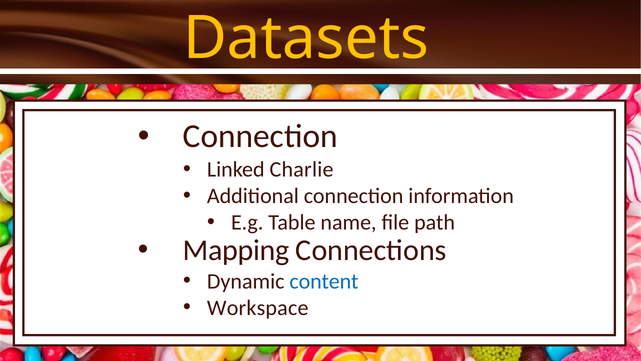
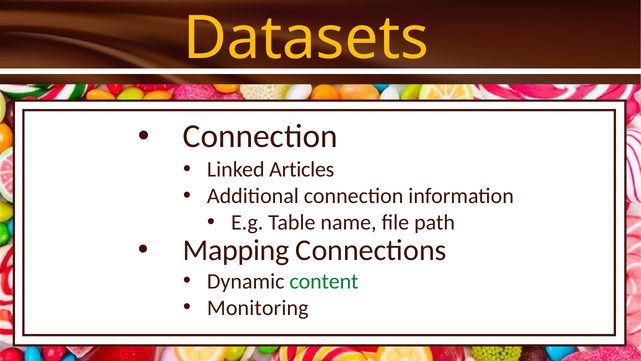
Charlie: Charlie -> Articles
content colour: blue -> green
Workspace: Workspace -> Monitoring
